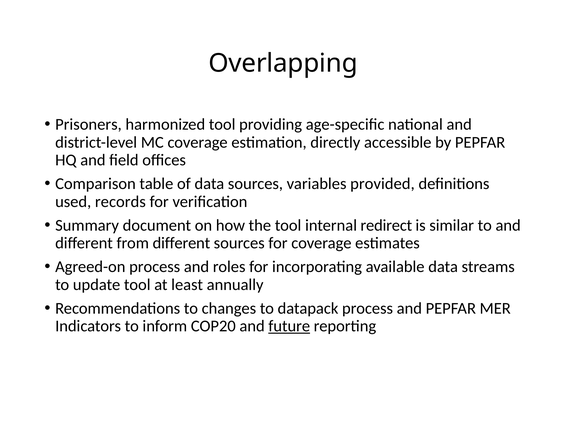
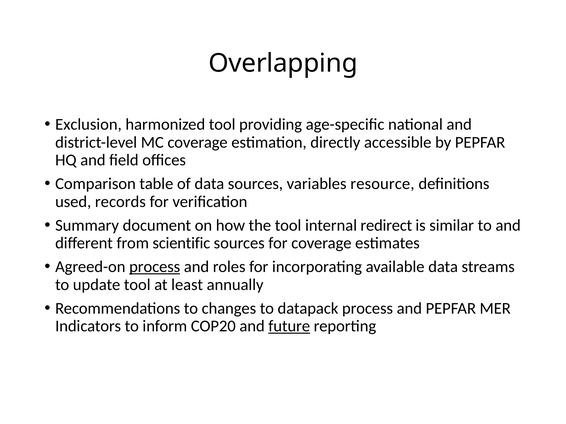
Prisoners: Prisoners -> Exclusion
provided: provided -> resource
from different: different -> scientific
process at (155, 267) underline: none -> present
